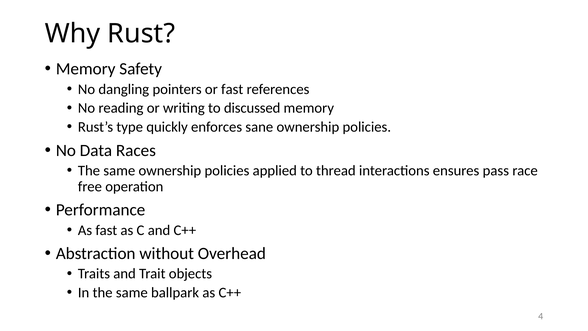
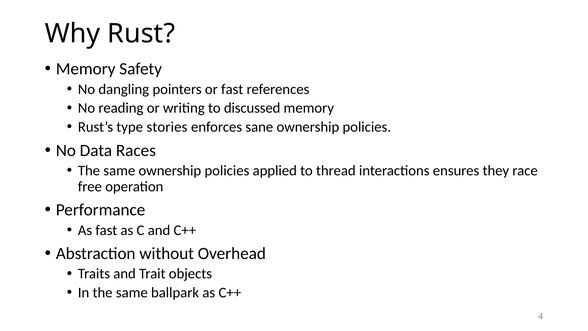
quickly: quickly -> stories
pass: pass -> they
